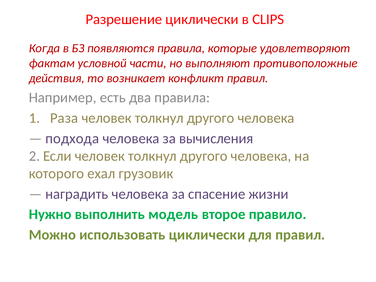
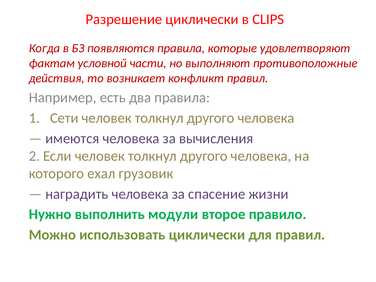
Раза: Раза -> Сети
подхода: подхода -> имеются
модель: модель -> модули
